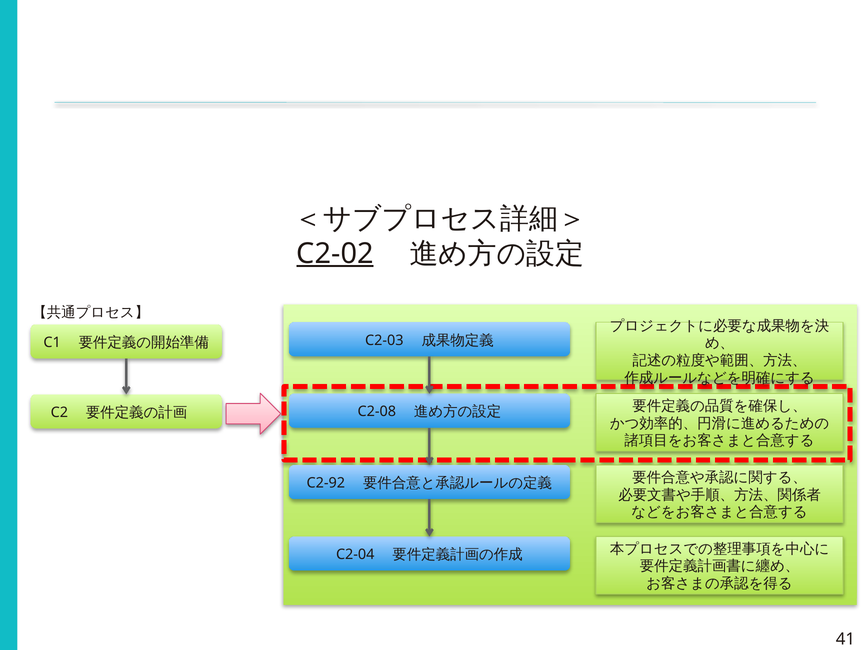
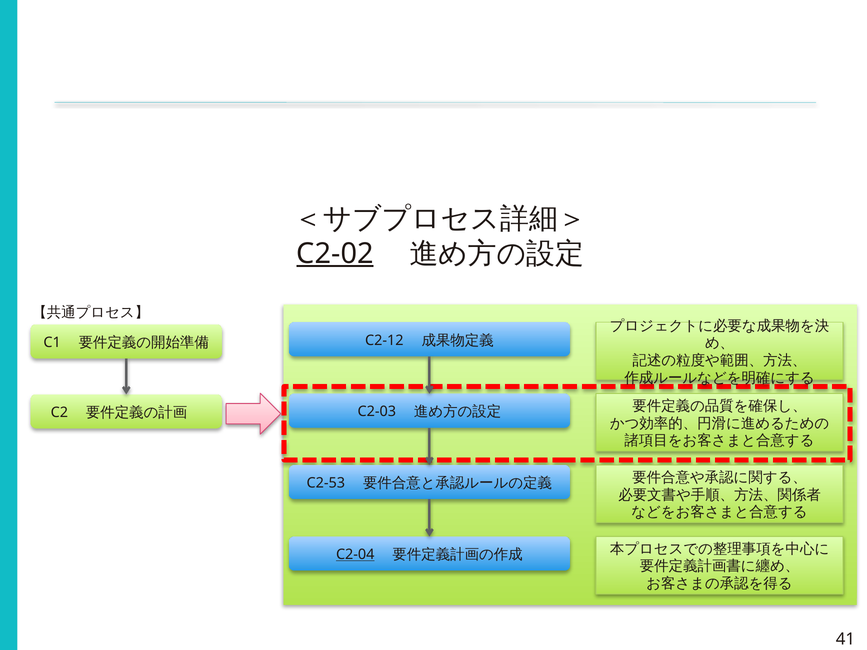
C2-03: C2-03 -> C2-12
C2-08: C2-08 -> C2-03
C2-92: C2-92 -> C2-53
C2-04 underline: none -> present
